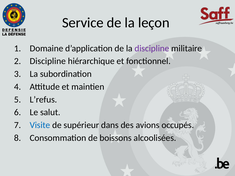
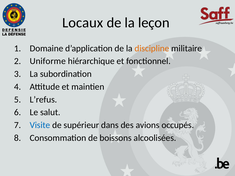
Service: Service -> Locaux
discipline at (152, 48) colour: purple -> orange
Discipline at (48, 61): Discipline -> Uniforme
